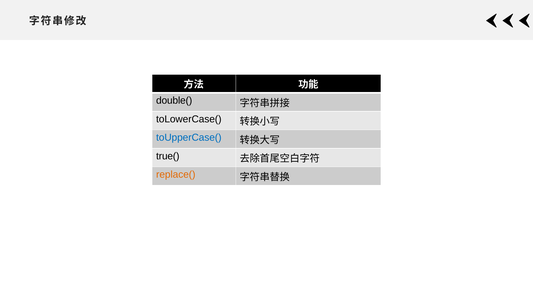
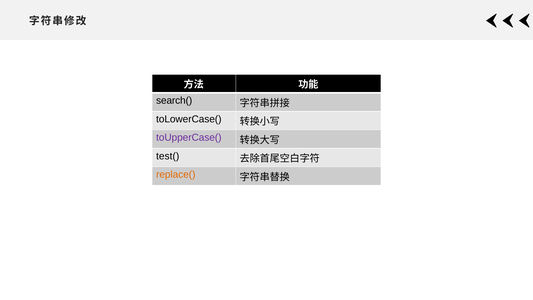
double(: double( -> search(
toUpperCase( colour: blue -> purple
true(: true( -> test(
